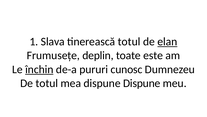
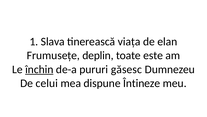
tinerească totul: totul -> viața
elan underline: present -> none
cunosc: cunosc -> găsesc
De totul: totul -> celui
dispune Dispune: Dispune -> Întineze
